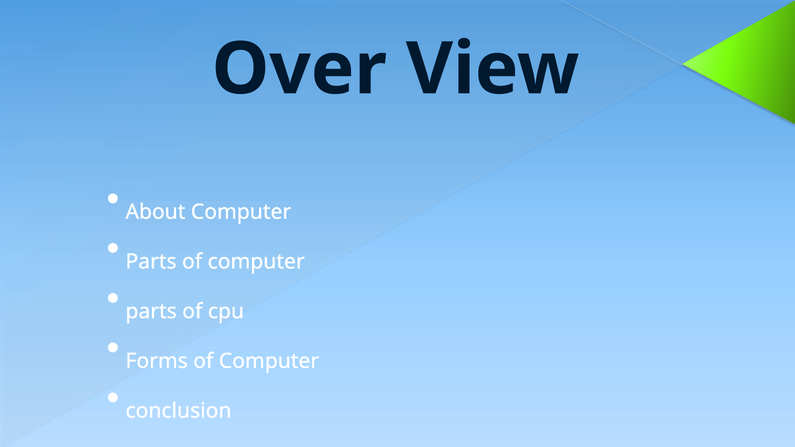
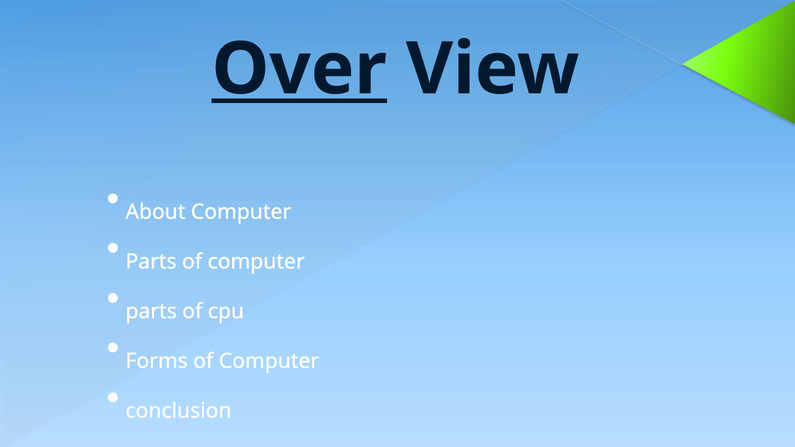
Over underline: none -> present
